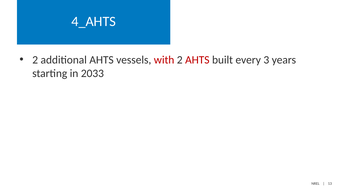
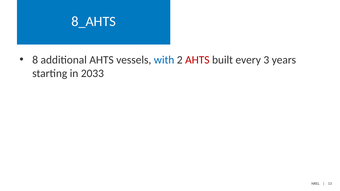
4_AHTS: 4_AHTS -> 8_AHTS
2 at (35, 60): 2 -> 8
with colour: red -> blue
